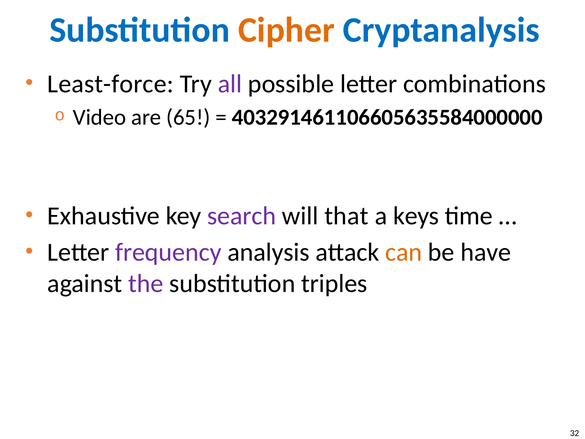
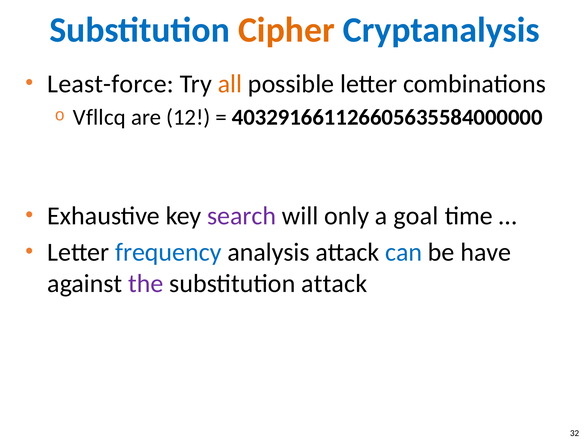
all colour: purple -> orange
Video: Video -> Vfllcq
65: 65 -> 12
403291461106605635584000000: 403291461106605635584000000 -> 403291661126605635584000000
that: that -> only
keys: keys -> goal
frequency colour: purple -> blue
can colour: orange -> blue
substitution triples: triples -> attack
